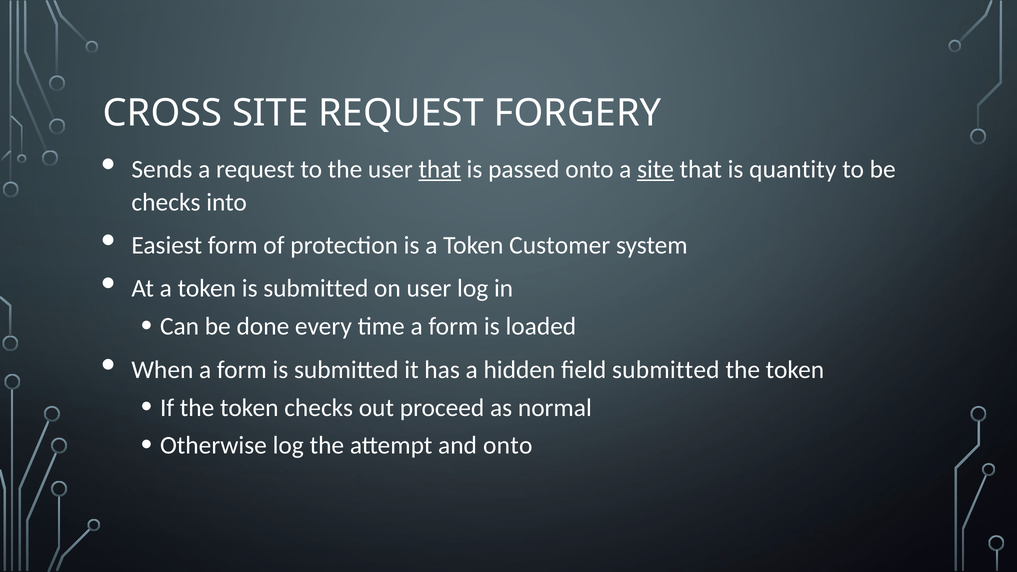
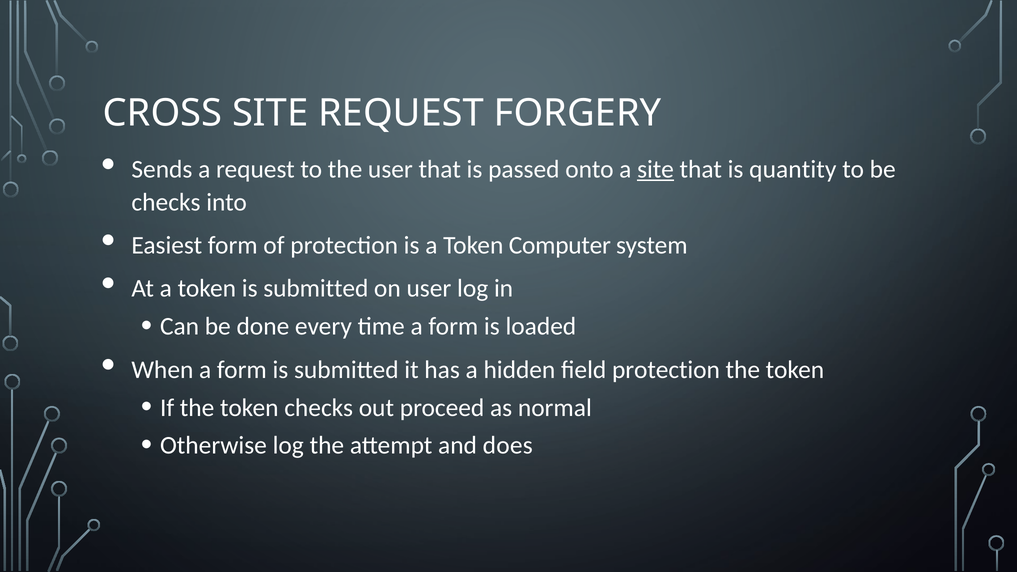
that at (440, 169) underline: present -> none
Customer: Customer -> Computer
field submitted: submitted -> protection
and onto: onto -> does
